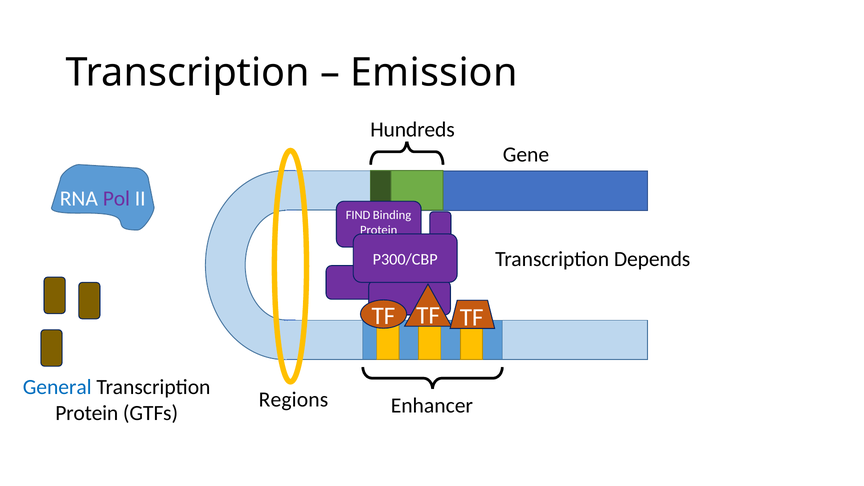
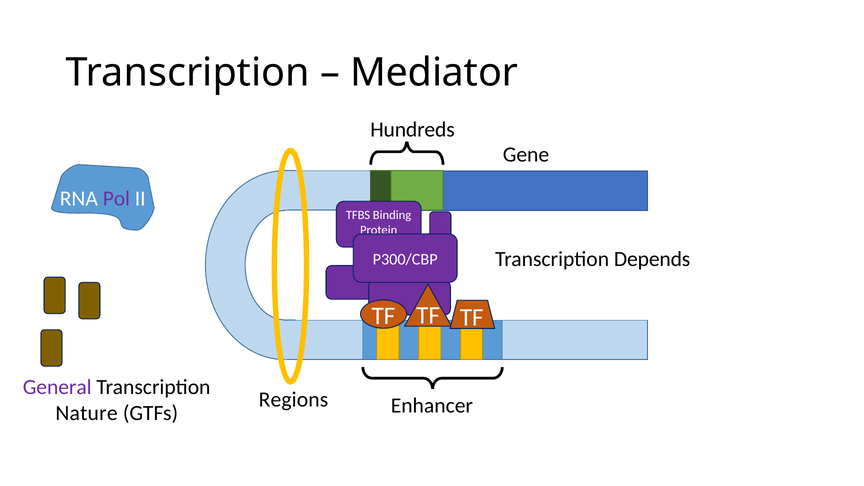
Emission: Emission -> Mediator
FIND: FIND -> TFBS
General colour: blue -> purple
Protein at (87, 413): Protein -> Nature
